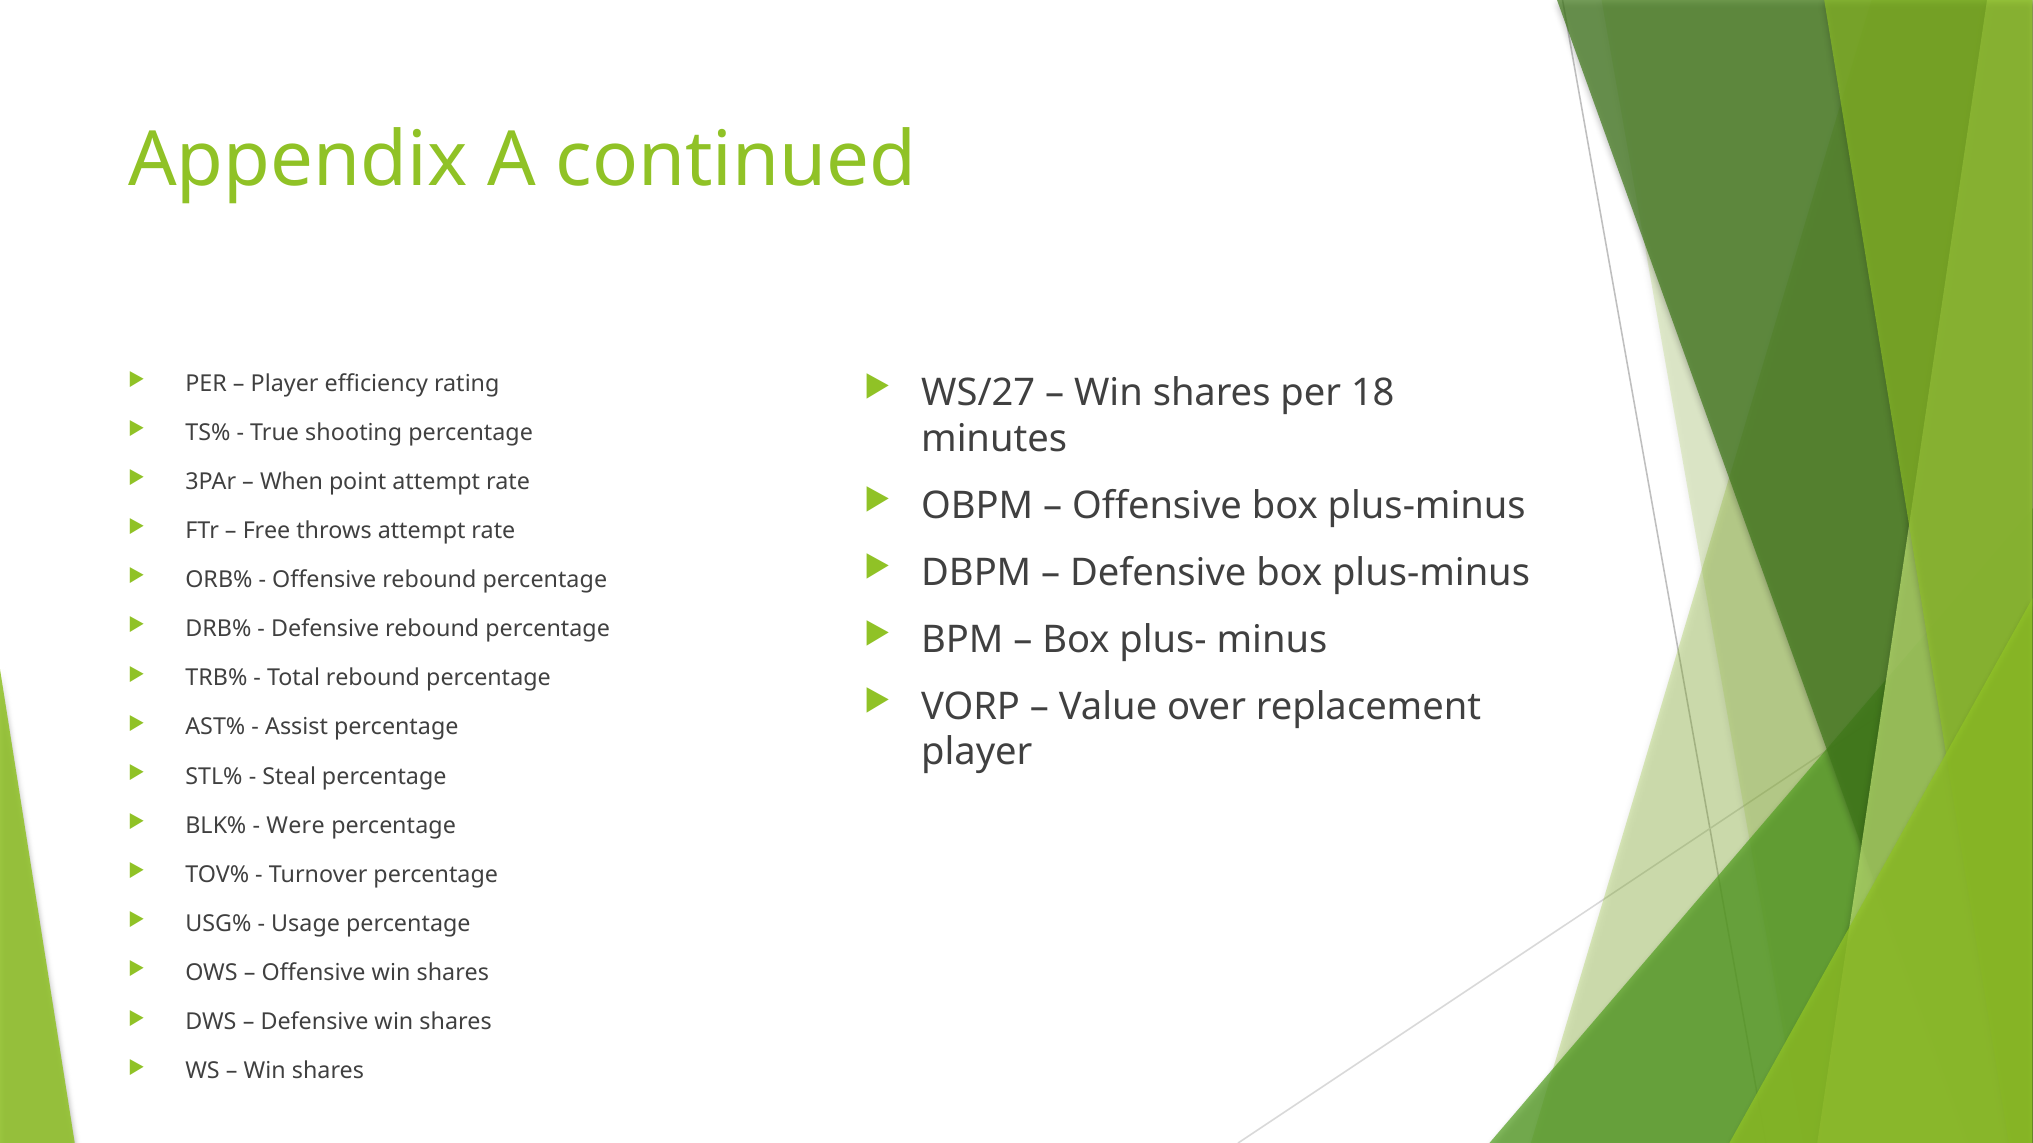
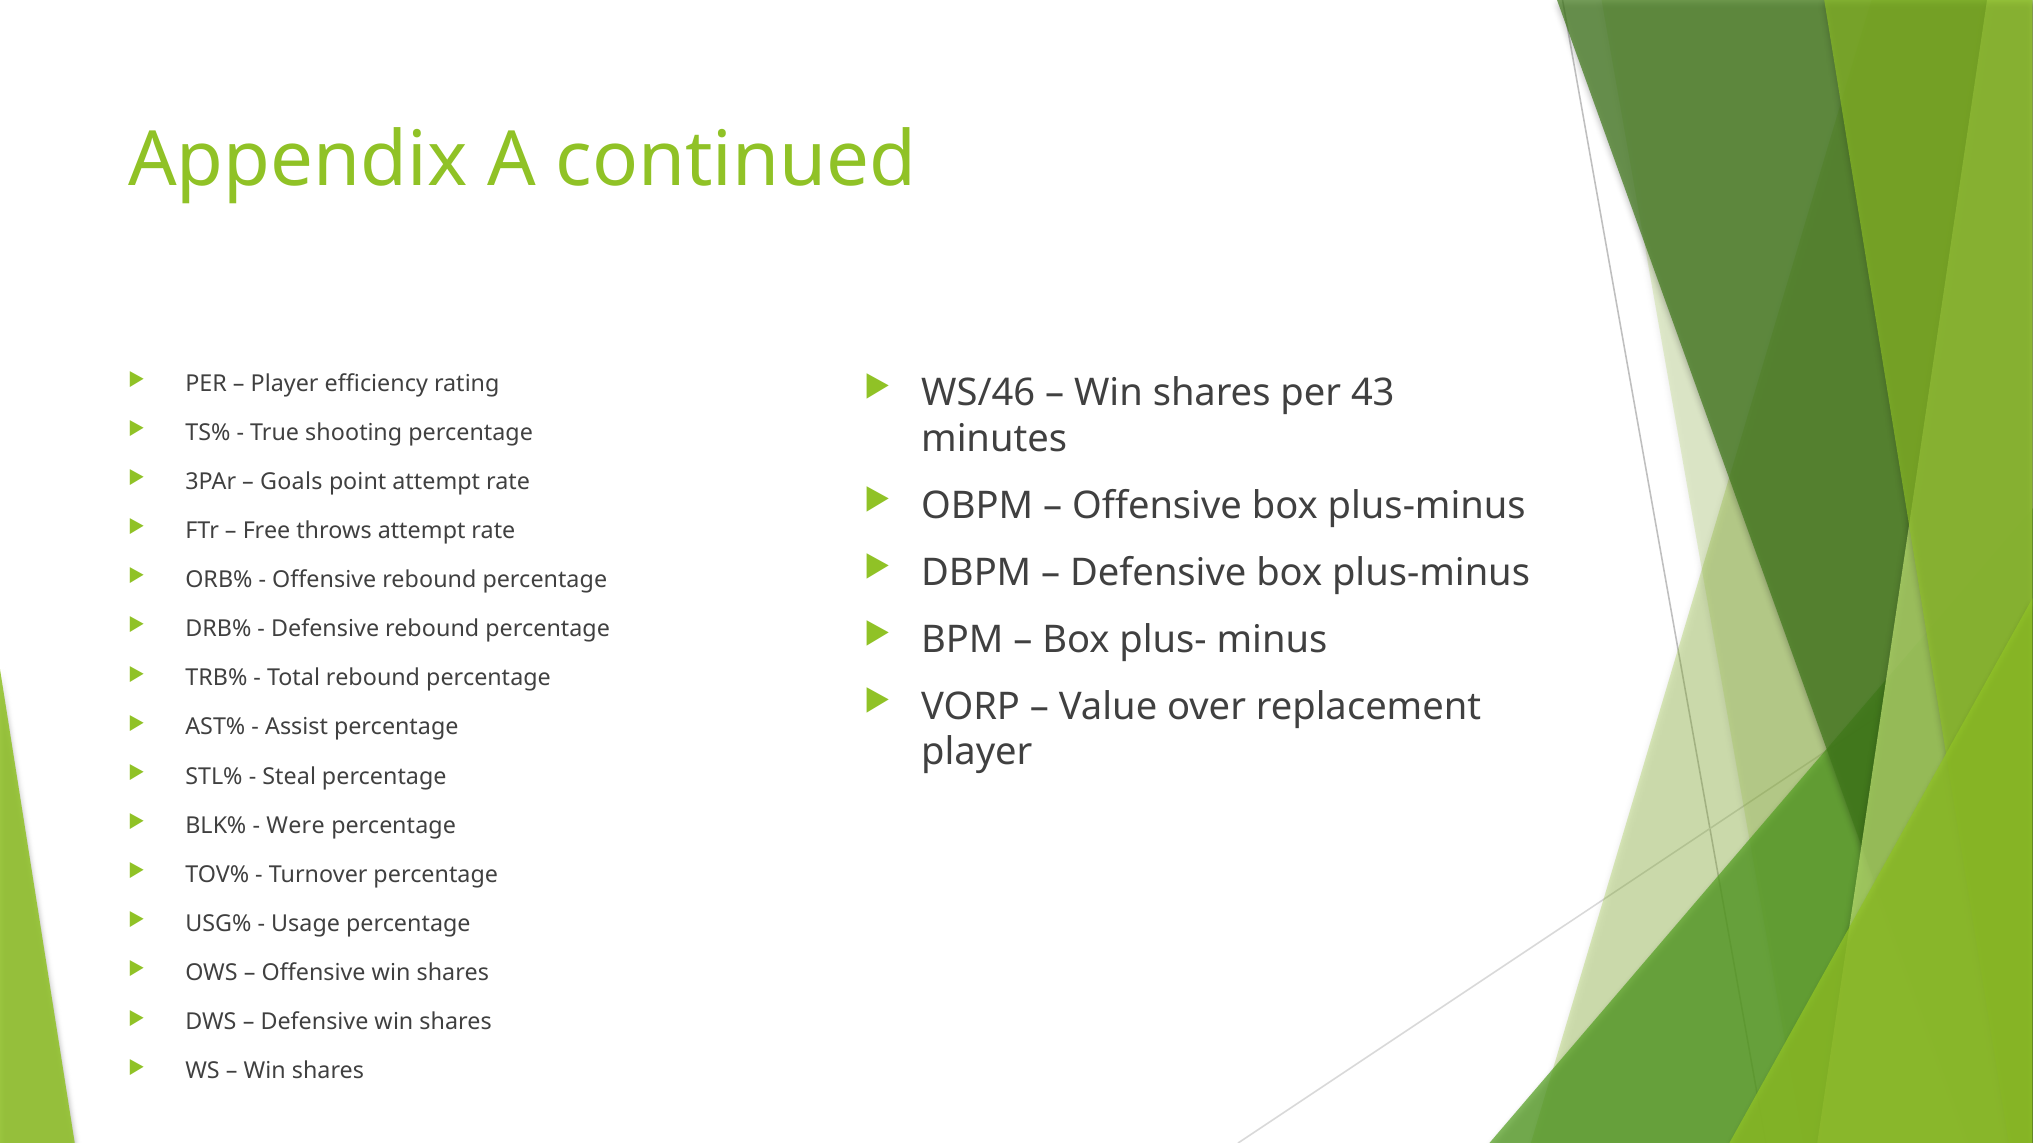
WS/27: WS/27 -> WS/46
18: 18 -> 43
When: When -> Goals
